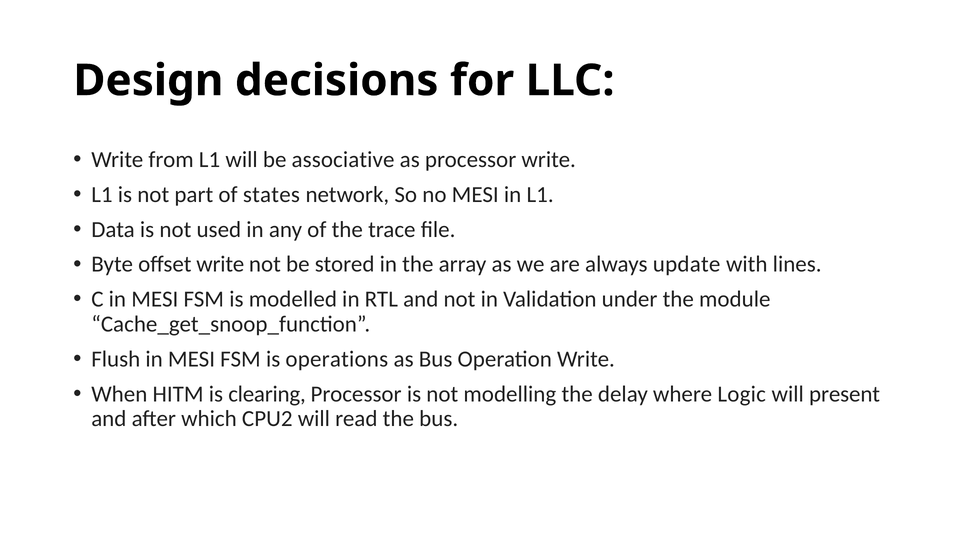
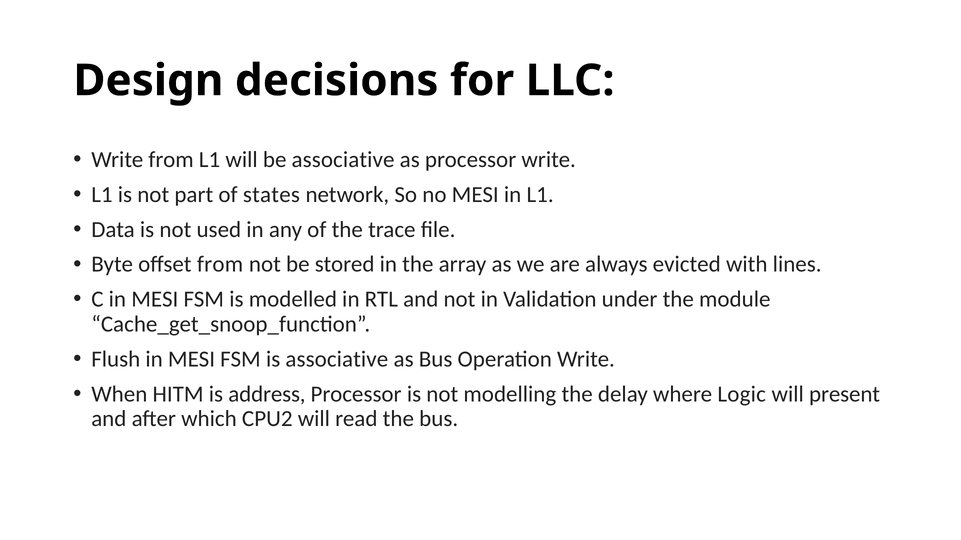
offset write: write -> from
update: update -> evicted
is operations: operations -> associative
clearing: clearing -> address
